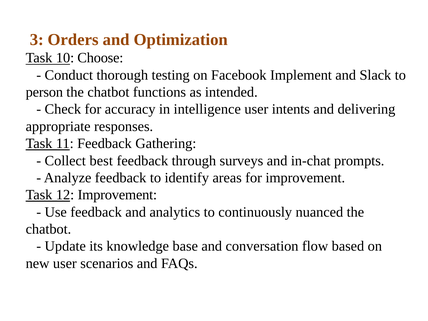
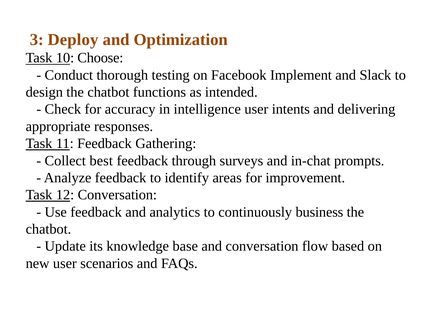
Orders: Orders -> Deploy
person: person -> design
12 Improvement: Improvement -> Conversation
nuanced: nuanced -> business
